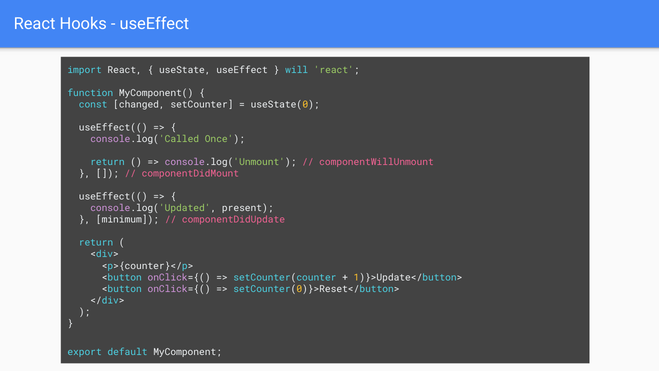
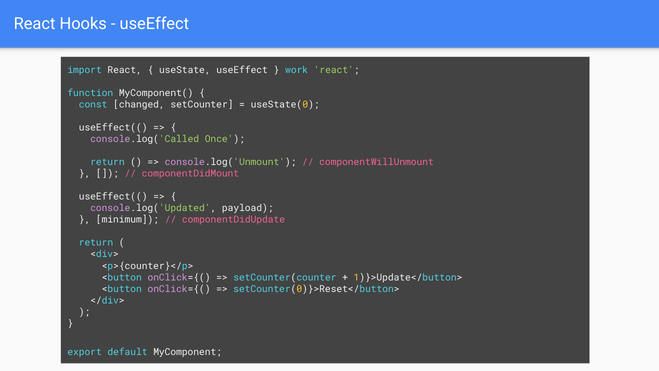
will: will -> work
present: present -> payload
